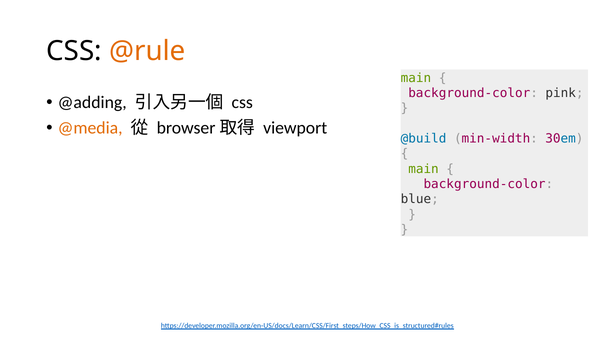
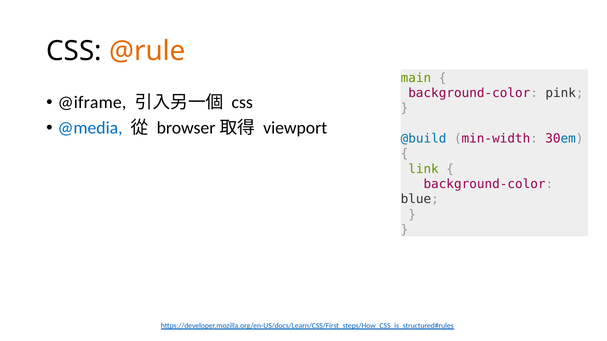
@adding: @adding -> @iframe
@media colour: orange -> blue
main at (424, 169): main -> link
